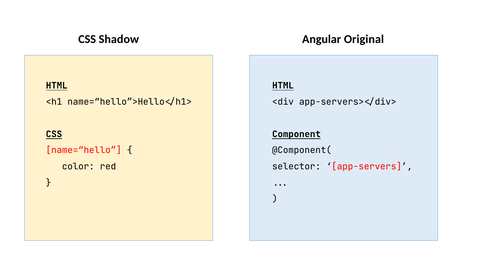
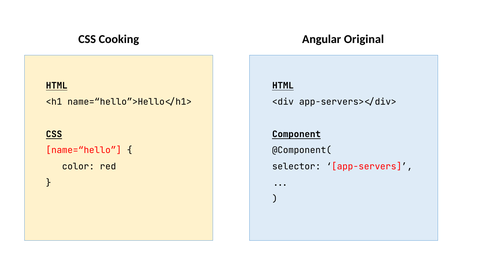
Shadow: Shadow -> Cooking
